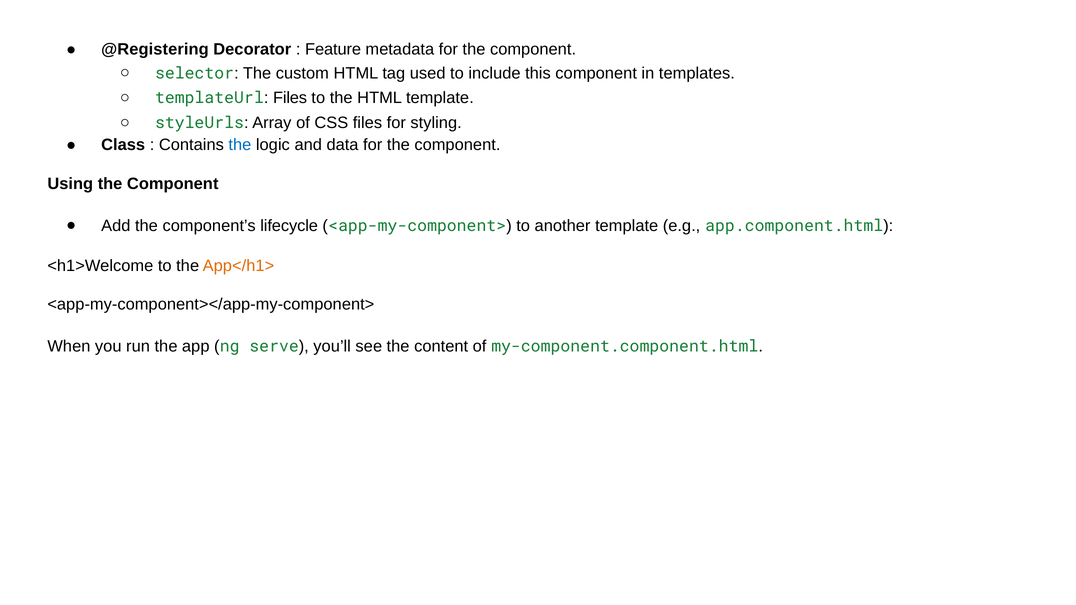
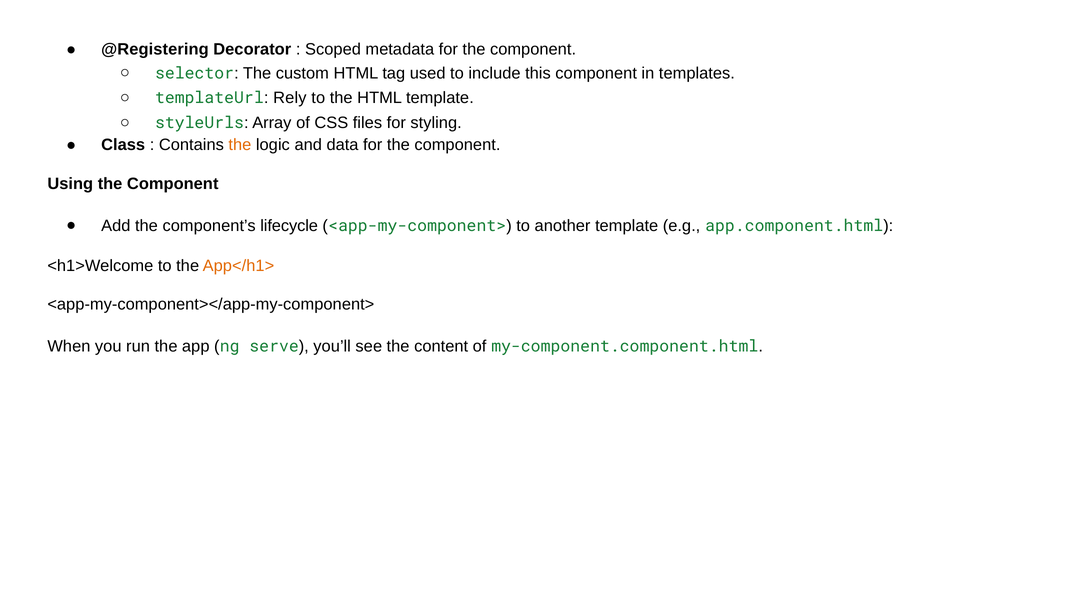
Feature: Feature -> Scoped
templateUrl Files: Files -> Rely
the at (240, 145) colour: blue -> orange
